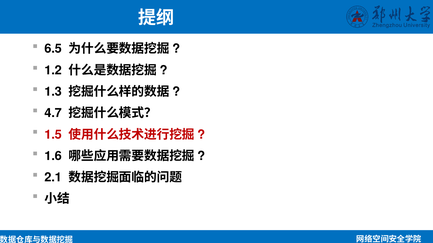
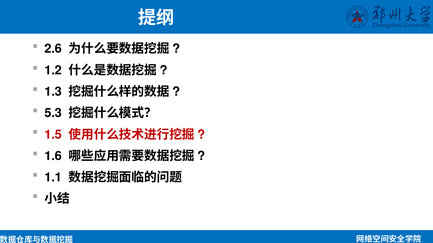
6.5: 6.5 -> 2.6
4.7: 4.7 -> 5.3
2.1: 2.1 -> 1.1
